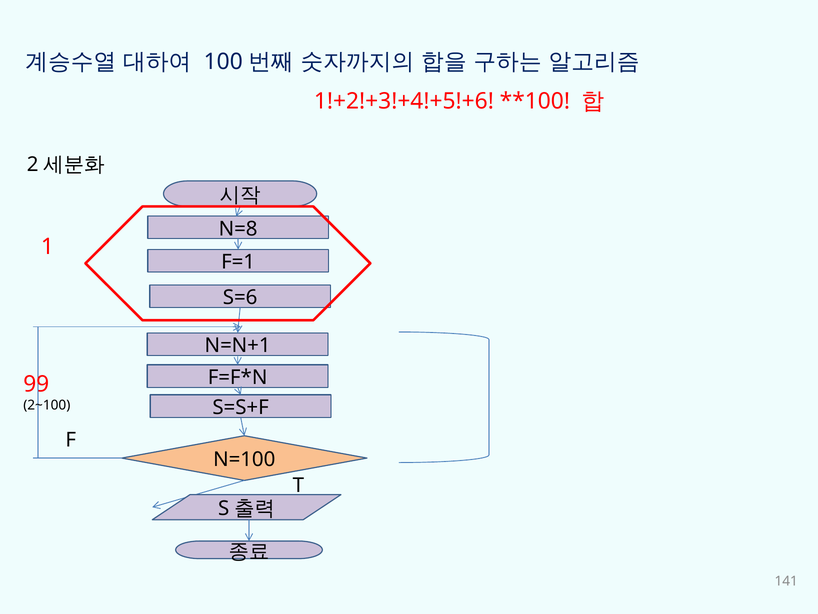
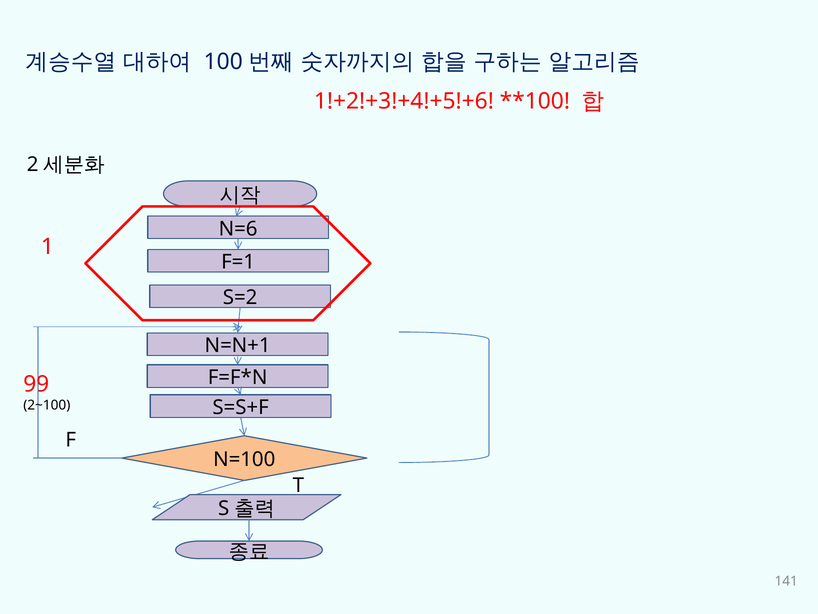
N=8: N=8 -> N=6
S=6: S=6 -> S=2
